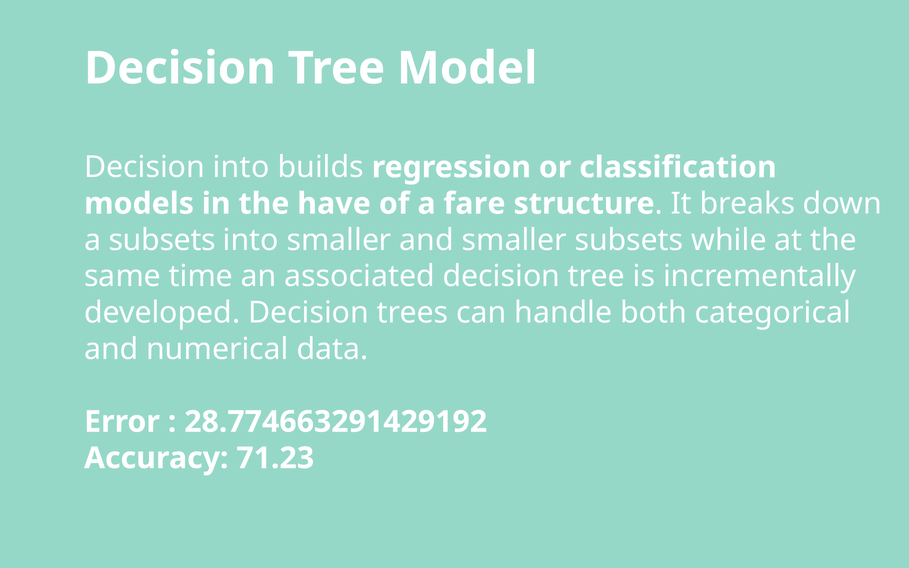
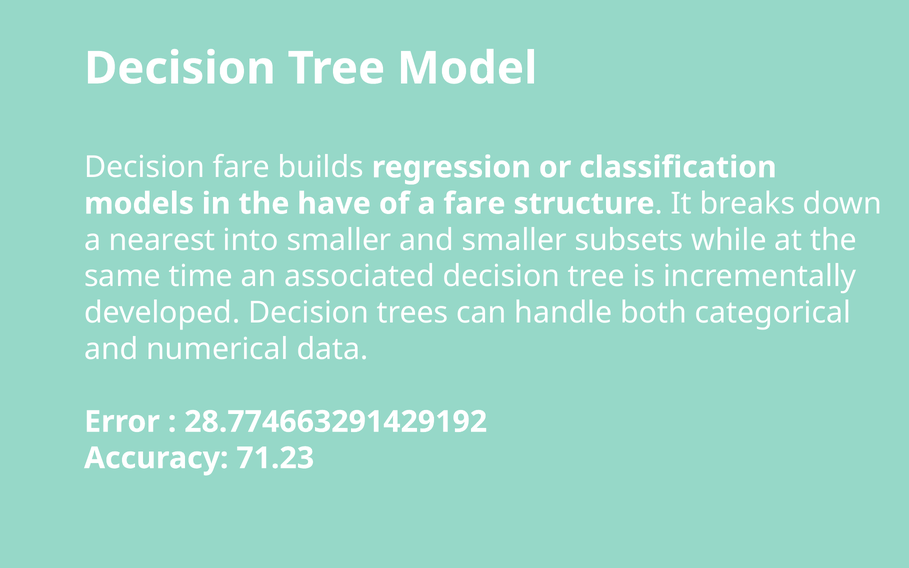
Decision into: into -> fare
a subsets: subsets -> nearest
